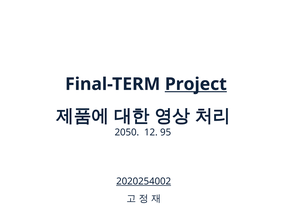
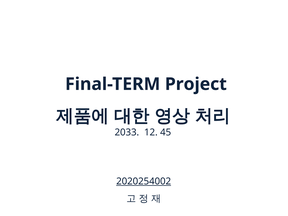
Project underline: present -> none
2050: 2050 -> 2033
95: 95 -> 45
